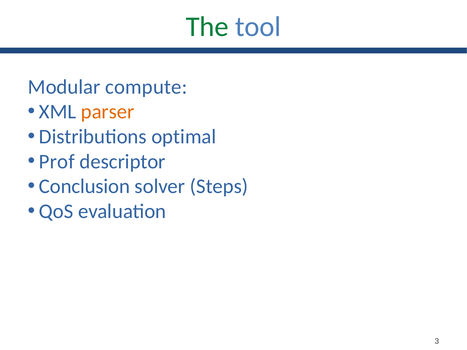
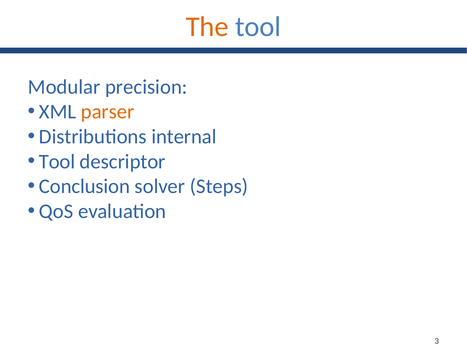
The colour: green -> orange
compute: compute -> precision
optimal: optimal -> internal
Prof at (57, 162): Prof -> Tool
